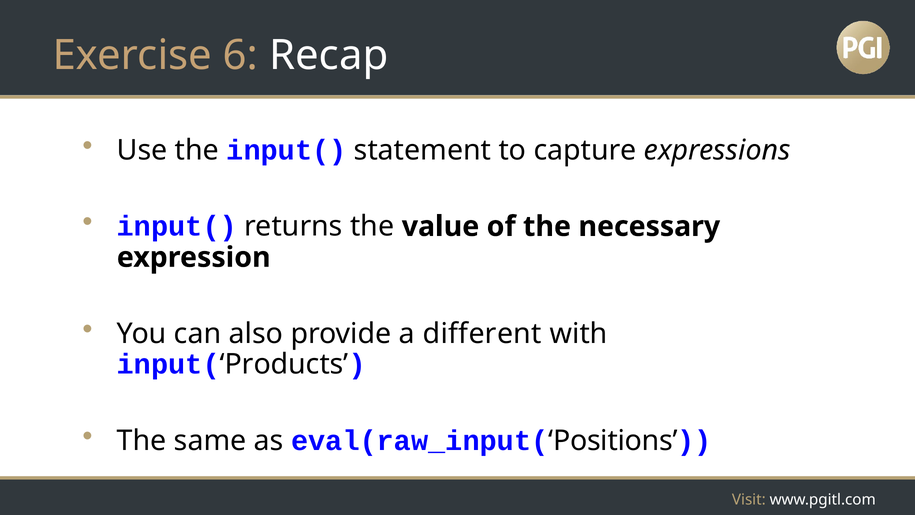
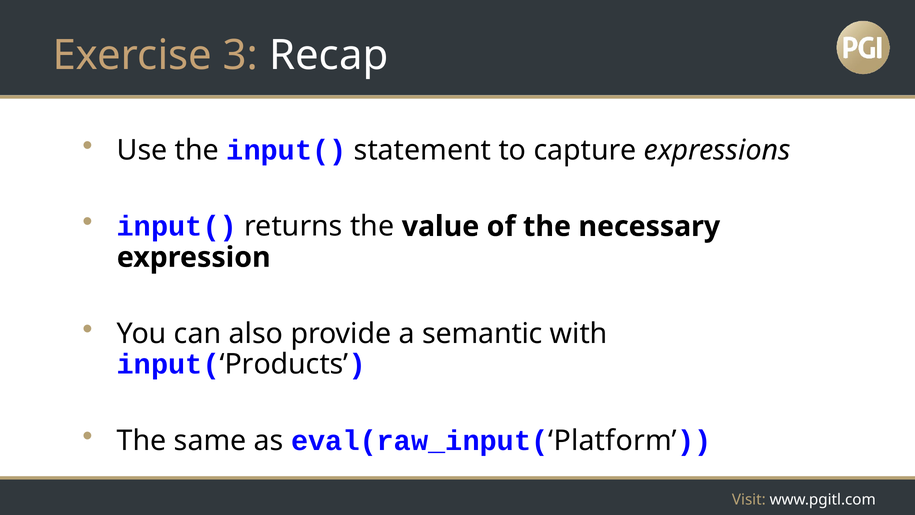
6: 6 -> 3
different: different -> semantic
Positions: Positions -> Platform
